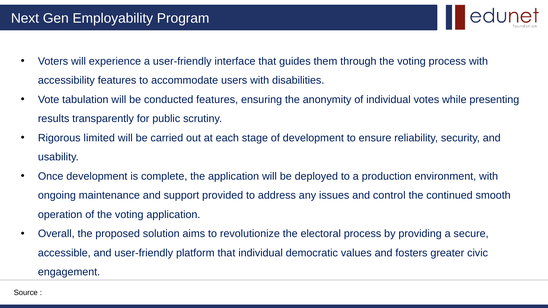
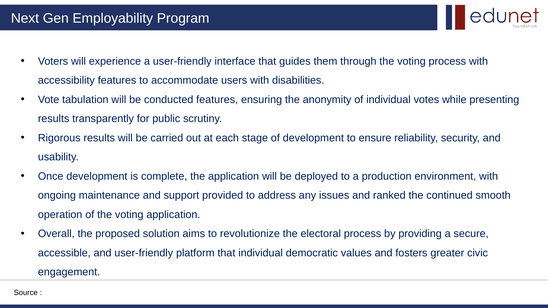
Rigorous limited: limited -> results
control: control -> ranked
